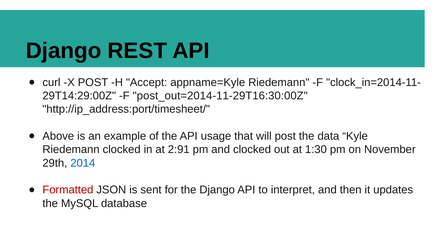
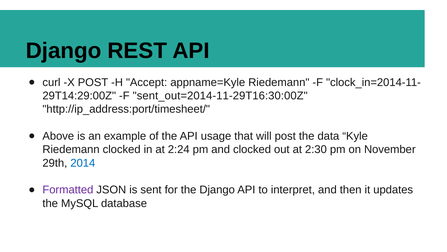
post_out=2014-11-29T16:30:00Z: post_out=2014-11-29T16:30:00Z -> sent_out=2014-11-29T16:30:00Z
2:91: 2:91 -> 2:24
1:30: 1:30 -> 2:30
Formatted colour: red -> purple
